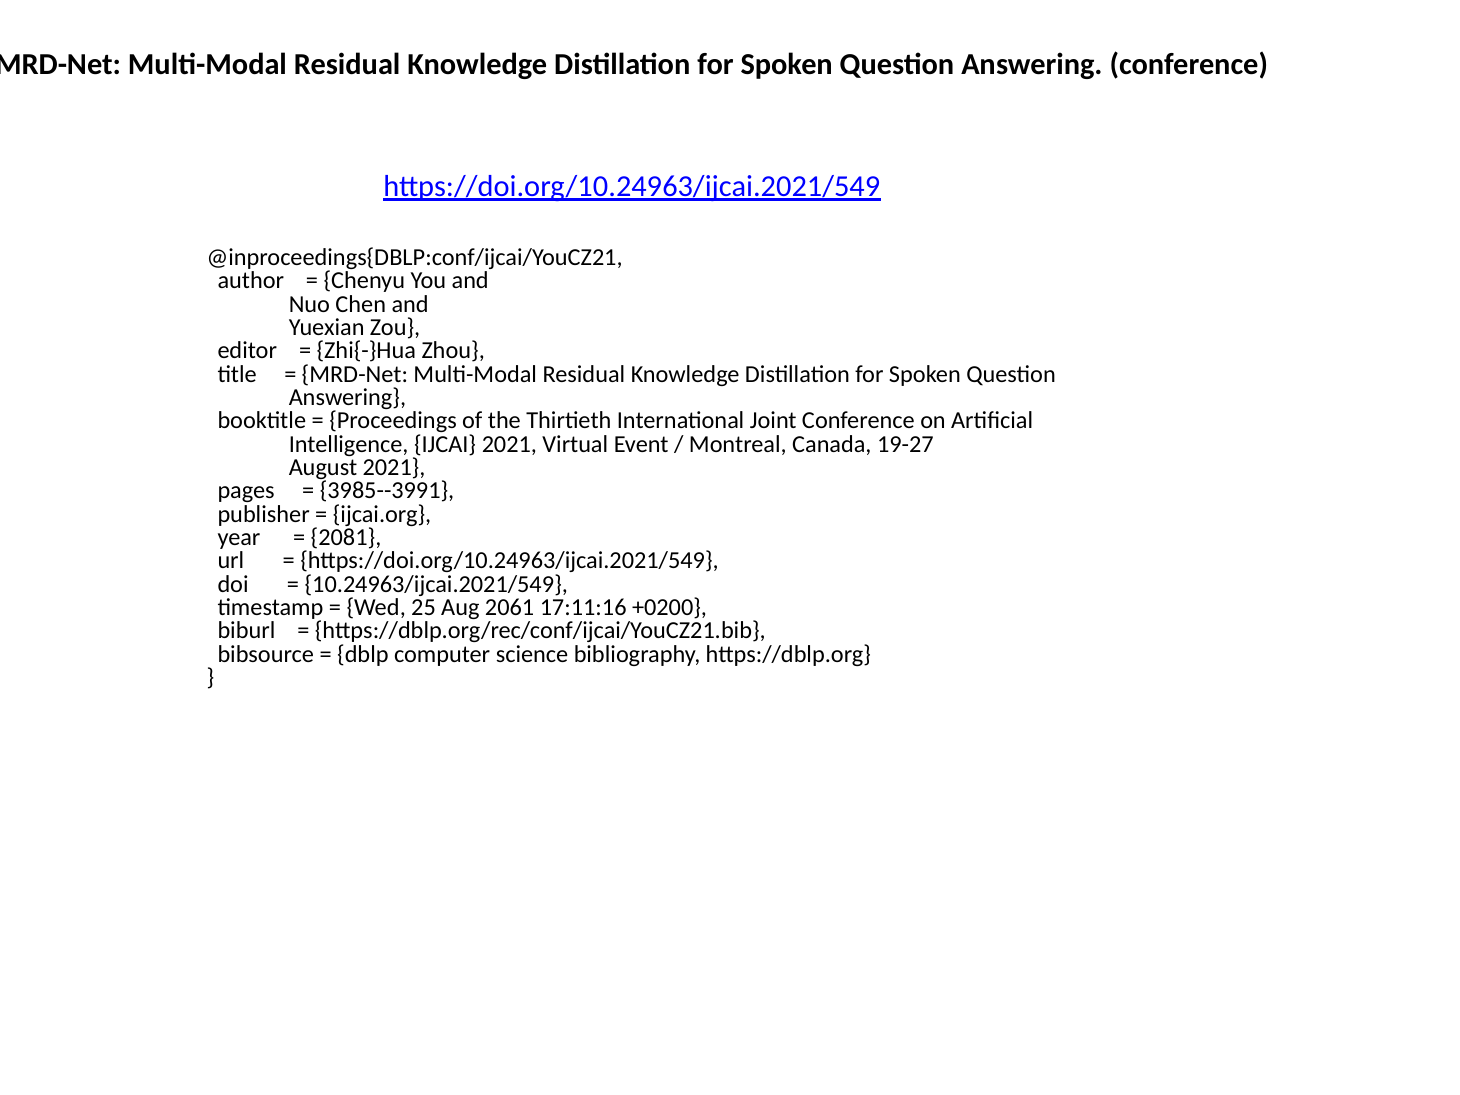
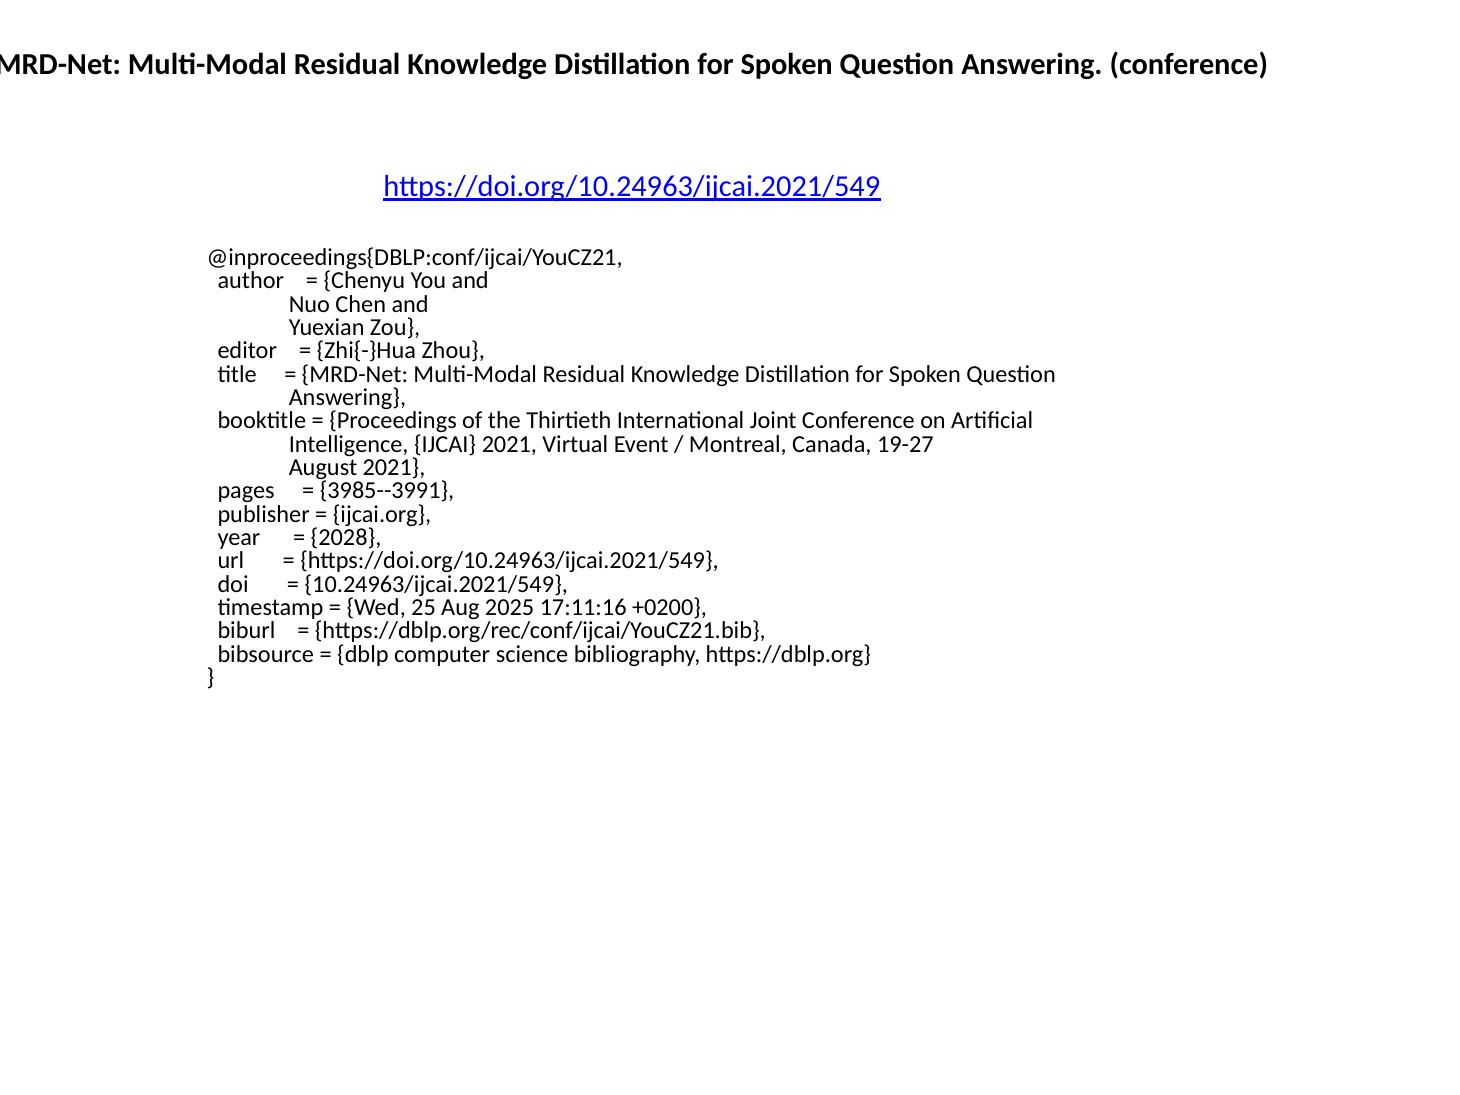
2081: 2081 -> 2028
2061: 2061 -> 2025
